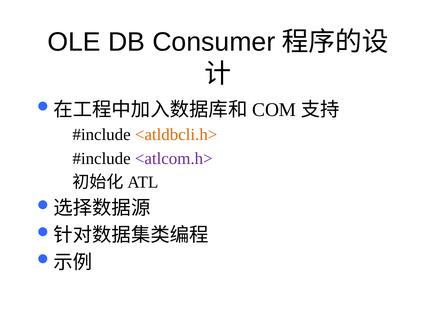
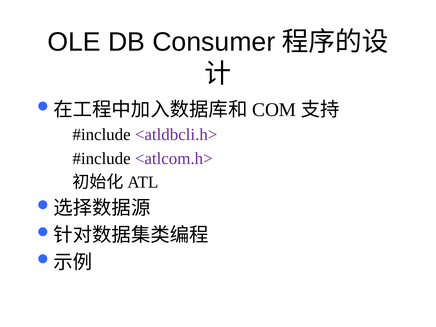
<atldbcli.h> colour: orange -> purple
